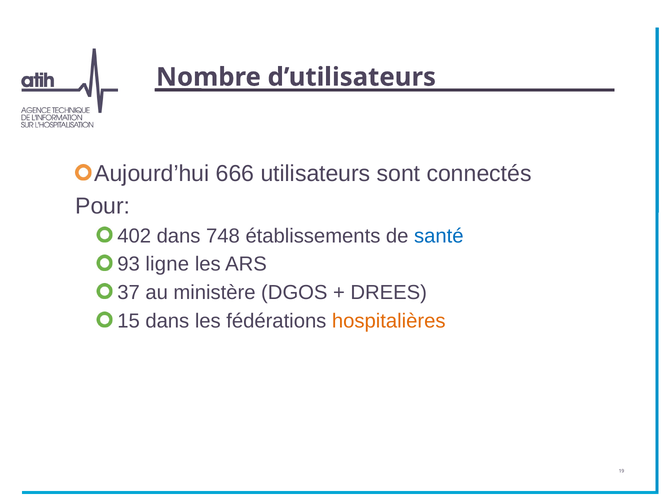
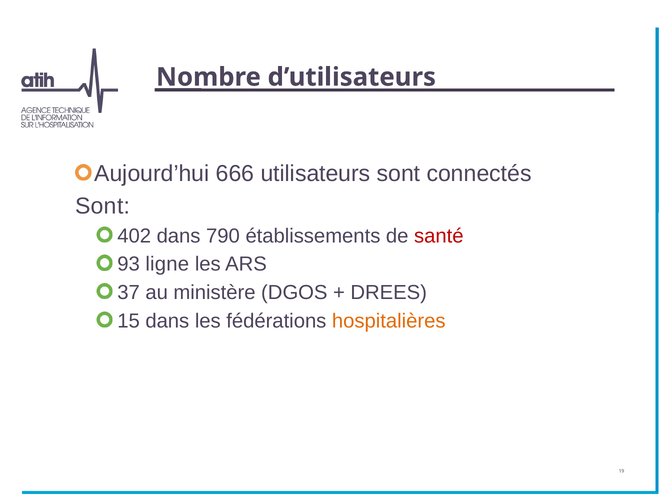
Pour at (103, 206): Pour -> Sont
748: 748 -> 790
santé colour: blue -> red
